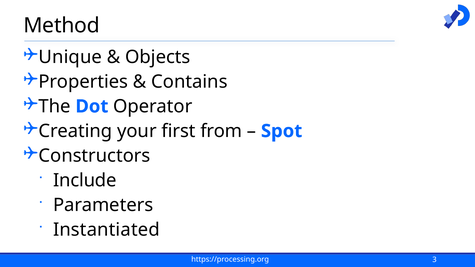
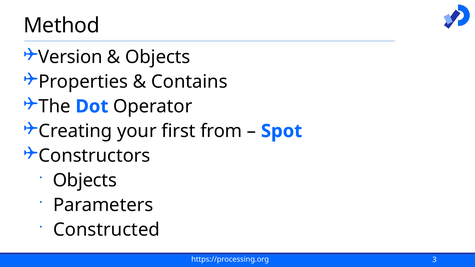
Unique: Unique -> Version
Include at (85, 180): Include -> Objects
Instantiated: Instantiated -> Constructed
